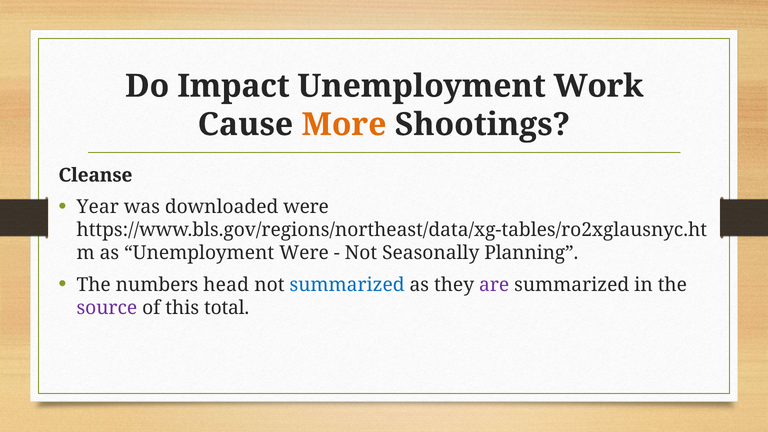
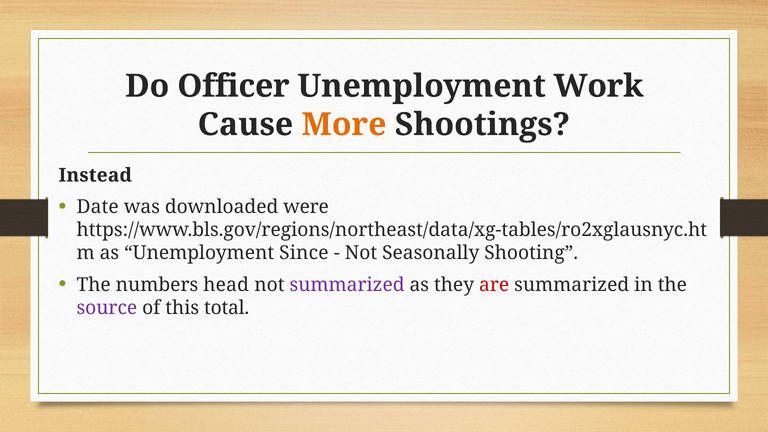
Impact: Impact -> Officer
Cleanse: Cleanse -> Instead
Year: Year -> Date
Unemployment Were: Were -> Since
Planning: Planning -> Shooting
summarized at (347, 285) colour: blue -> purple
are colour: purple -> red
